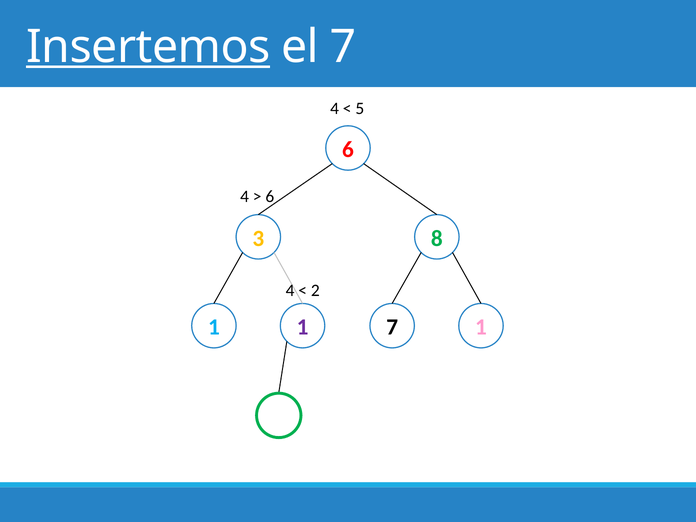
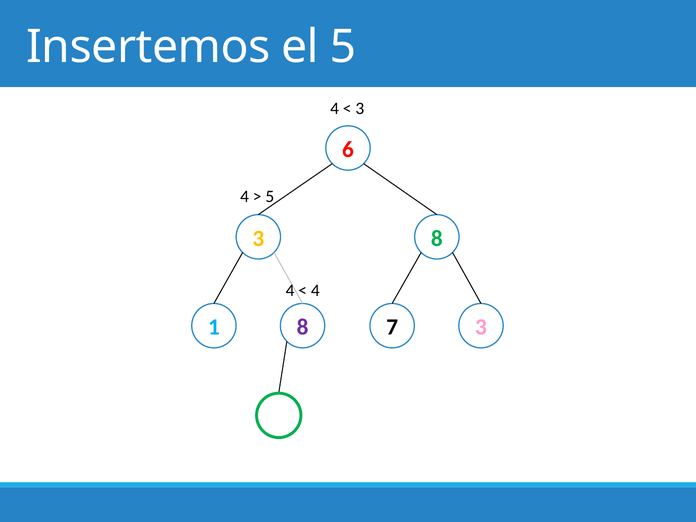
Insertemos underline: present -> none
el 7: 7 -> 5
5 at (360, 108): 5 -> 3
6 at (270, 196): 6 -> 5
2 at (315, 290): 2 -> 4
1 1: 1 -> 8
7 1: 1 -> 3
